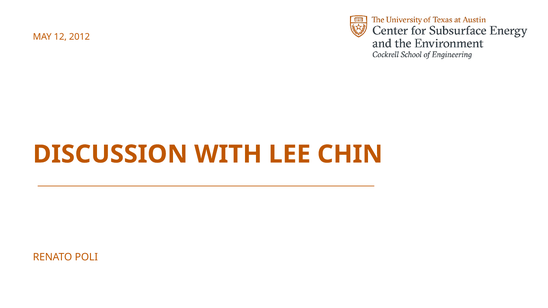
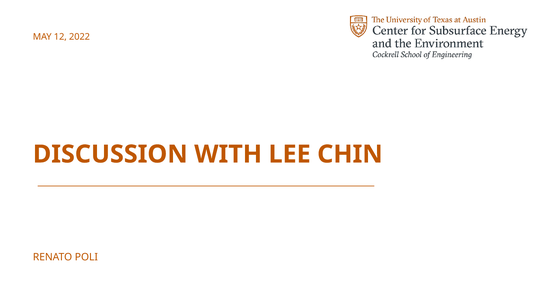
2012: 2012 -> 2022
